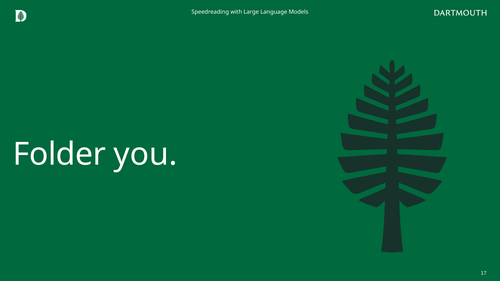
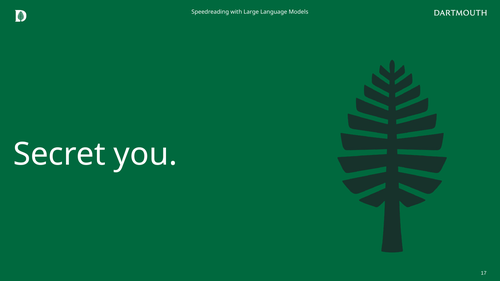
Folder: Folder -> Secret
